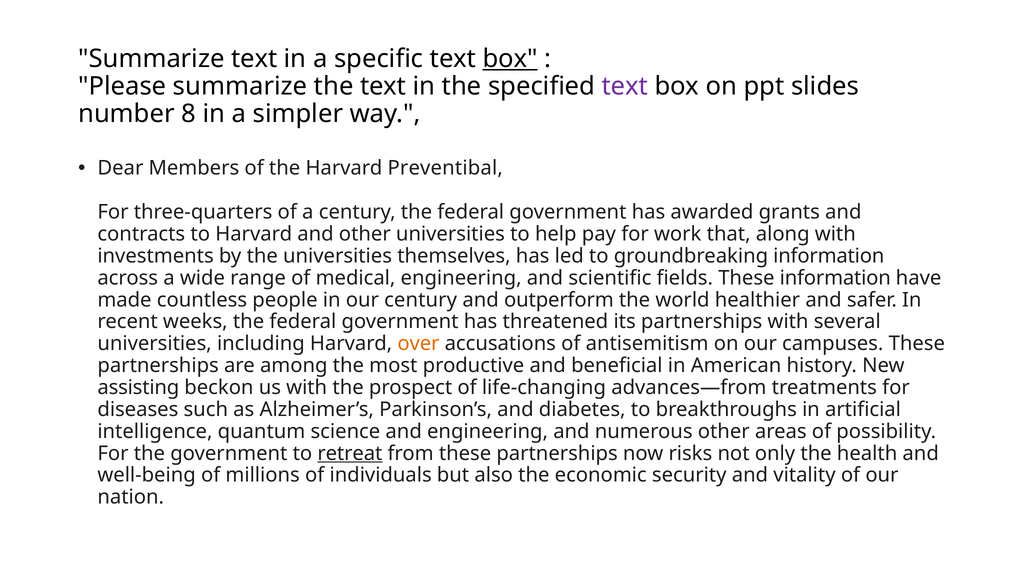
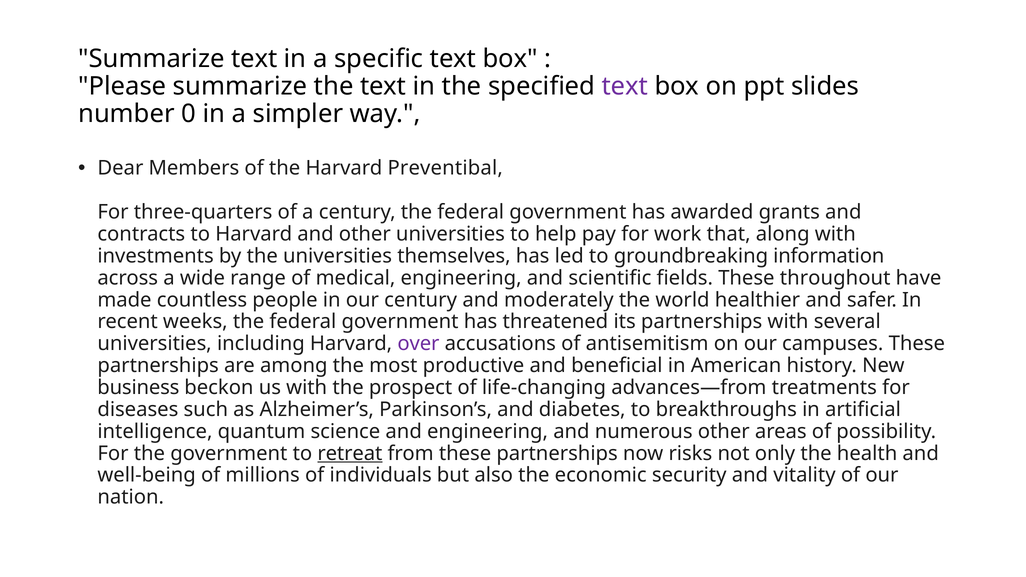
box at (510, 59) underline: present -> none
8: 8 -> 0
These information: information -> throughout
outperform: outperform -> moderately
over colour: orange -> purple
assisting: assisting -> business
